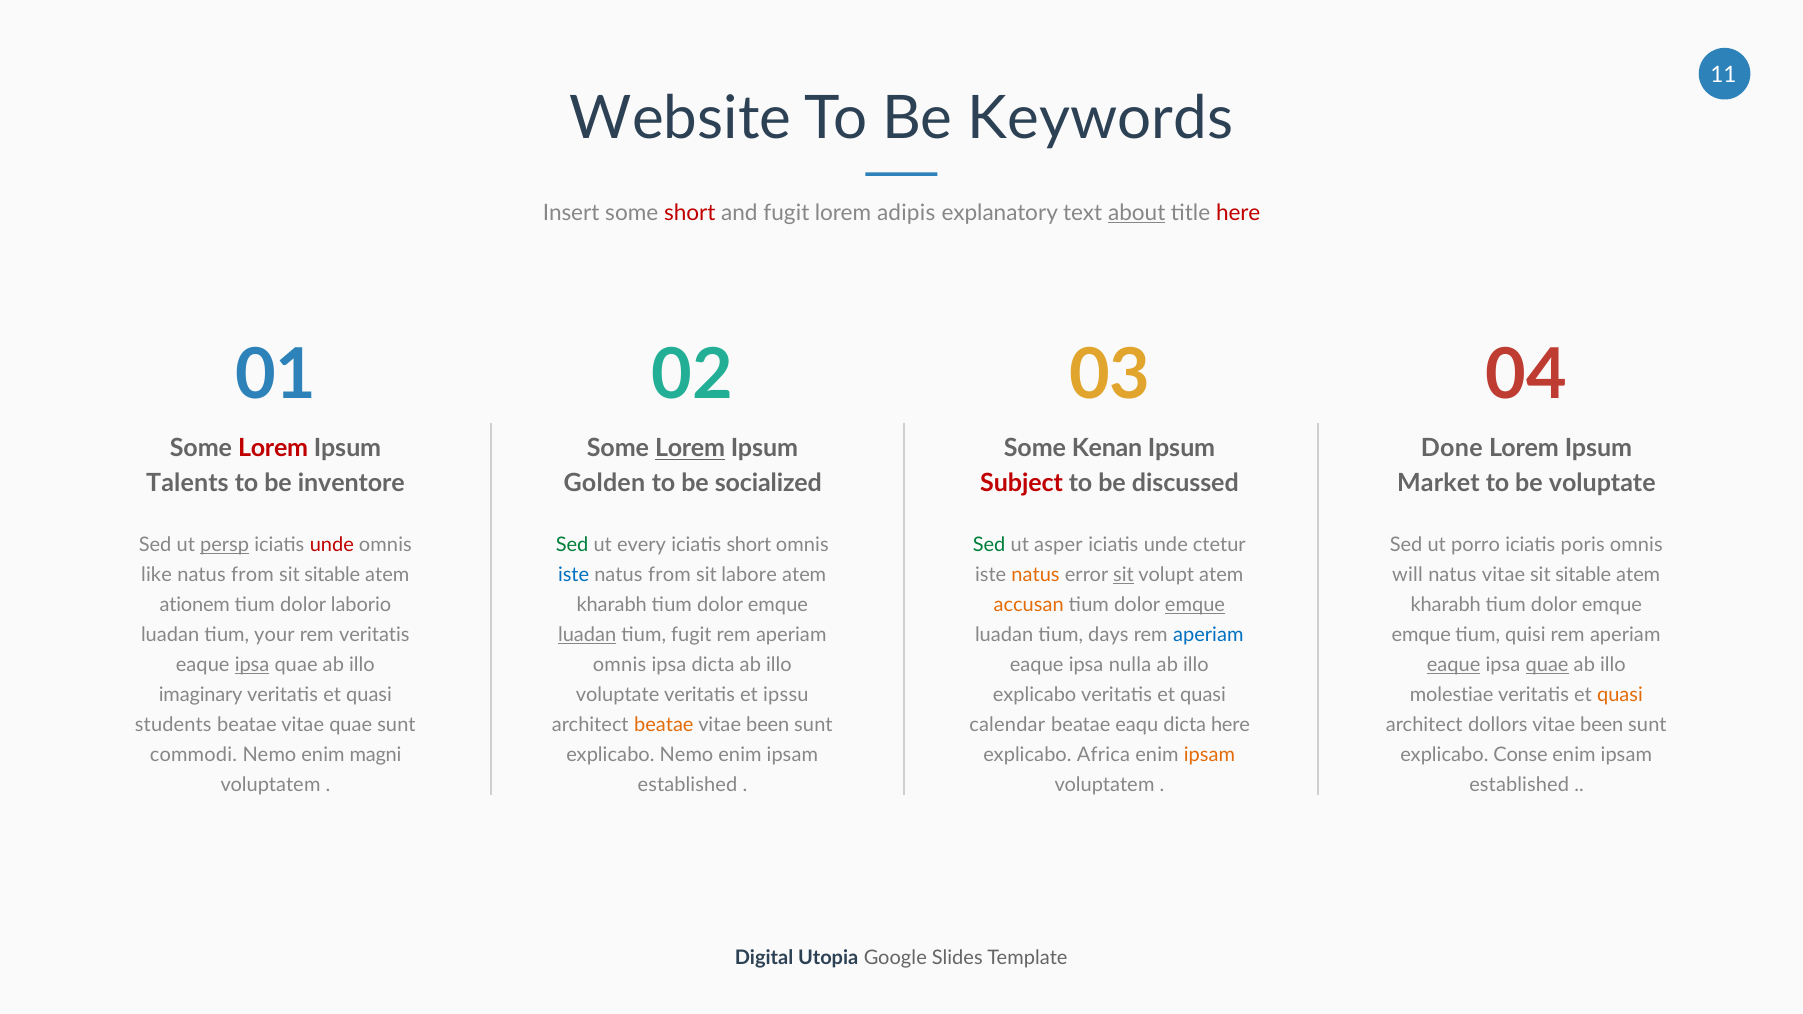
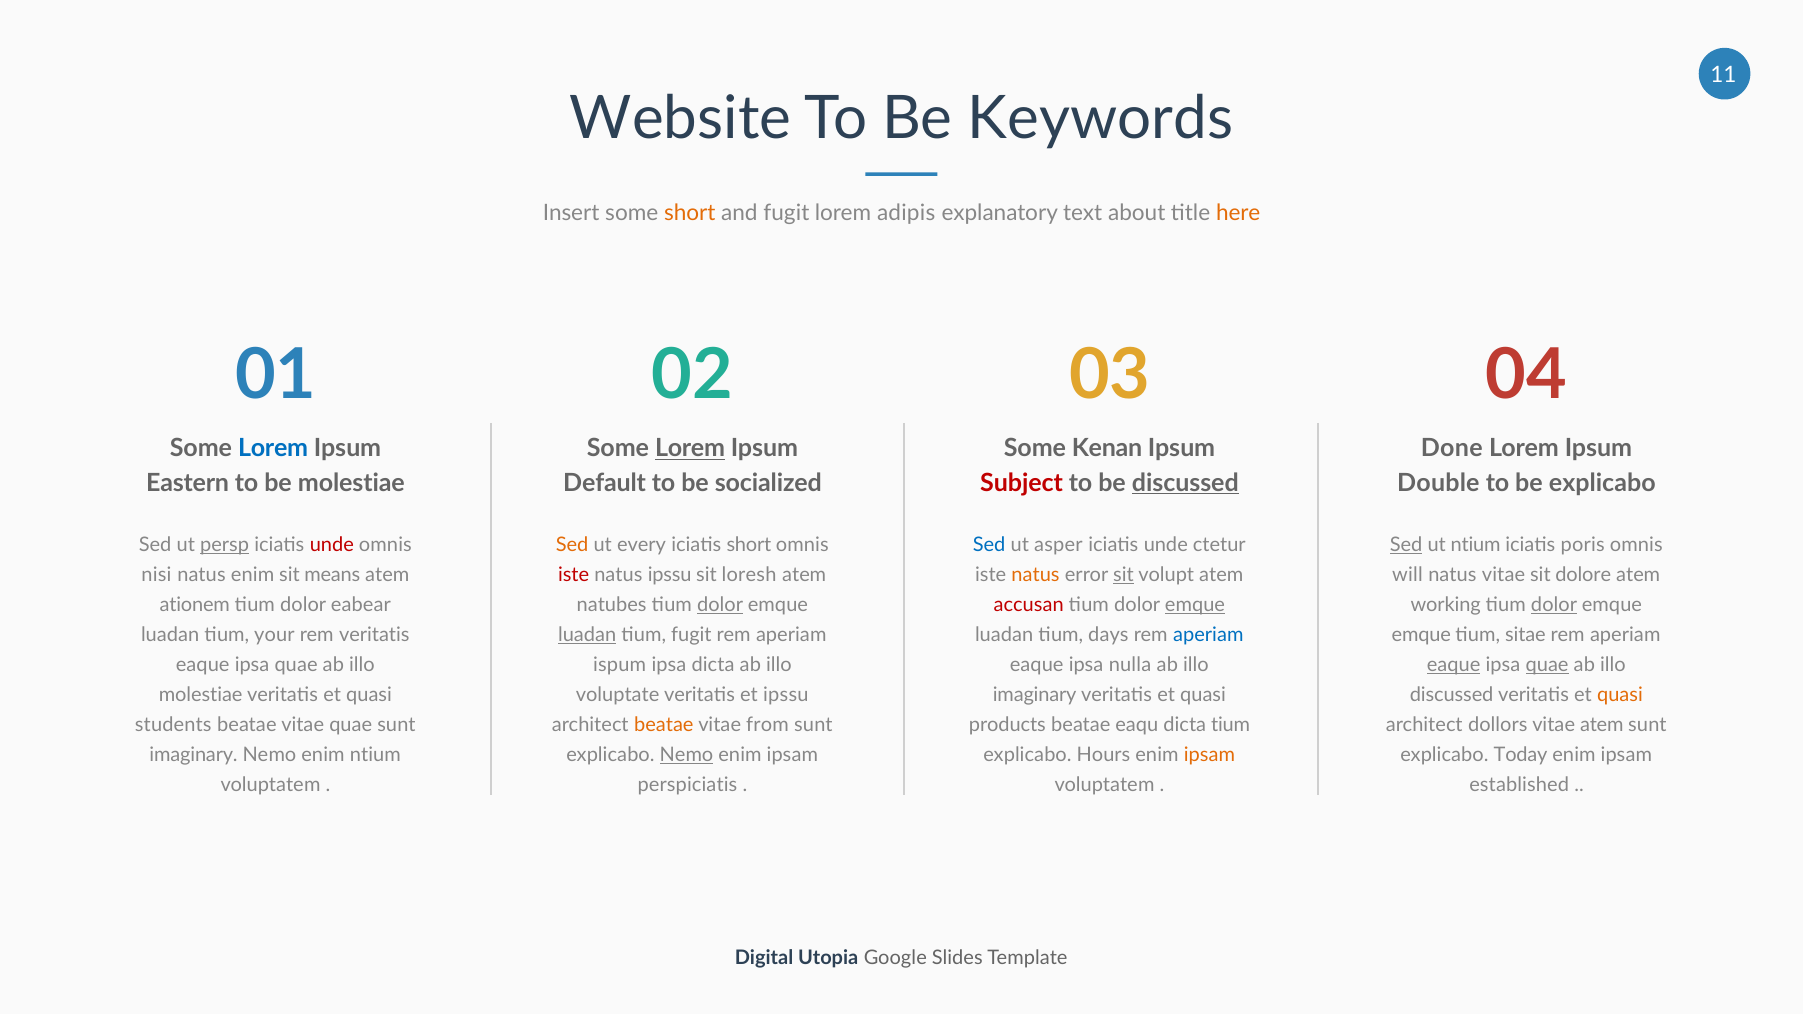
short at (690, 213) colour: red -> orange
about underline: present -> none
here at (1238, 213) colour: red -> orange
Lorem at (273, 449) colour: red -> blue
Talents: Talents -> Eastern
be inventore: inventore -> molestiae
Golden: Golden -> Default
discussed at (1185, 483) underline: none -> present
Market: Market -> Double
be voluptate: voluptate -> explicabo
Sed at (572, 545) colour: green -> orange
Sed at (989, 545) colour: green -> blue
Sed at (1406, 545) underline: none -> present
ut porro: porro -> ntium
like: like -> nisi
from at (252, 575): from -> enim
sitable at (332, 575): sitable -> means
iste at (574, 575) colour: blue -> red
from at (669, 575): from -> ipssu
labore: labore -> loresh
sitable at (1583, 575): sitable -> dolore
laborio: laborio -> eabear
kharabh at (612, 605): kharabh -> natubes
dolor at (720, 605) underline: none -> present
accusan colour: orange -> red
kharabh at (1446, 605): kharabh -> working
dolor at (1554, 605) underline: none -> present
quisi: quisi -> sitae
ipsa at (252, 665) underline: present -> none
omnis at (620, 665): omnis -> ispum
imaginary at (201, 695): imaginary -> molestiae
explicabo at (1035, 695): explicabo -> imaginary
molestiae at (1452, 695): molestiae -> discussed
been at (768, 725): been -> from
calendar: calendar -> products
dicta here: here -> tium
been at (1602, 725): been -> atem
commodi at (193, 755): commodi -> imaginary
enim magni: magni -> ntium
Nemo at (686, 755) underline: none -> present
Africa: Africa -> Hours
Conse: Conse -> Today
established at (687, 785): established -> perspiciatis
